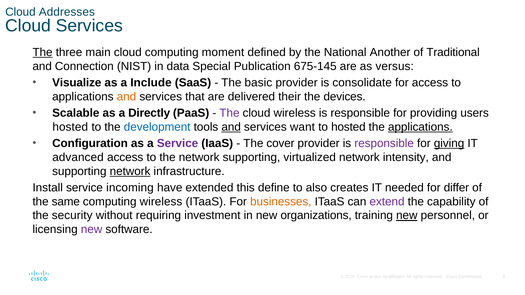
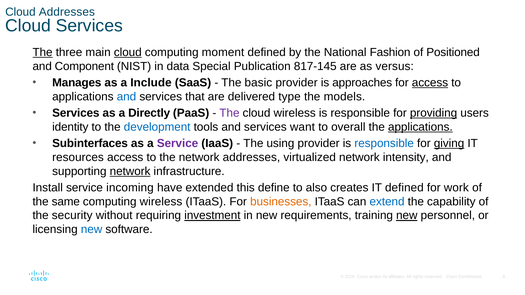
cloud at (128, 52) underline: none -> present
Another: Another -> Fashion
Traditional: Traditional -> Positioned
Connection: Connection -> Component
675-145: 675-145 -> 817-145
Visualize: Visualize -> Manages
consolidate: consolidate -> approaches
access at (430, 83) underline: none -> present
and at (126, 97) colour: orange -> blue
their: their -> type
devices: devices -> models
Scalable at (76, 113): Scalable -> Services
providing underline: none -> present
hosted at (70, 127): hosted -> identity
and at (231, 127) underline: present -> none
to hosted: hosted -> overall
Configuration: Configuration -> Subinterfaces
cover: cover -> using
responsible at (384, 143) colour: purple -> blue
advanced: advanced -> resources
network supporting: supporting -> addresses
IT needed: needed -> defined
differ: differ -> work
extend colour: purple -> blue
investment underline: none -> present
organizations: organizations -> requirements
new at (92, 230) colour: purple -> blue
